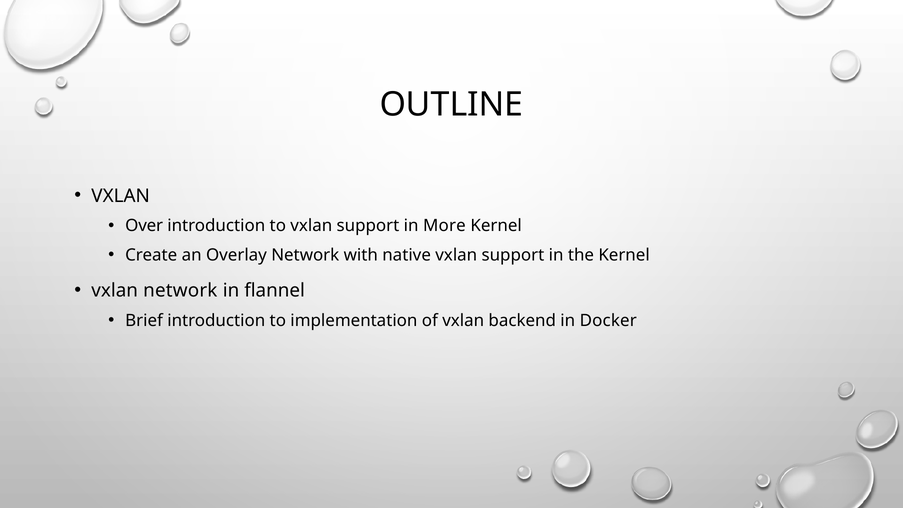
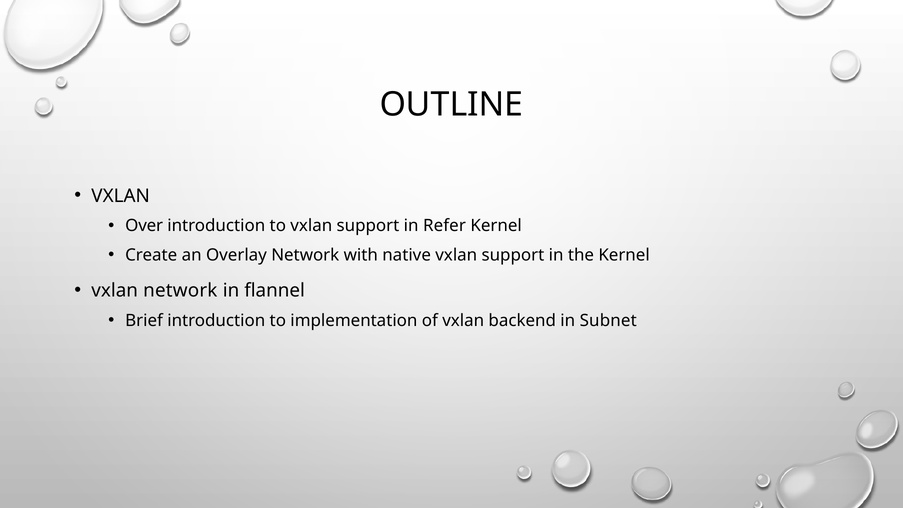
More: More -> Refer
Docker: Docker -> Subnet
